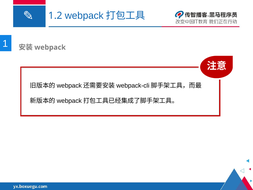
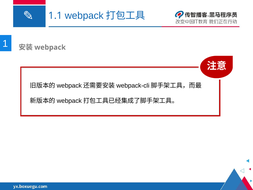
1.2: 1.2 -> 1.1
